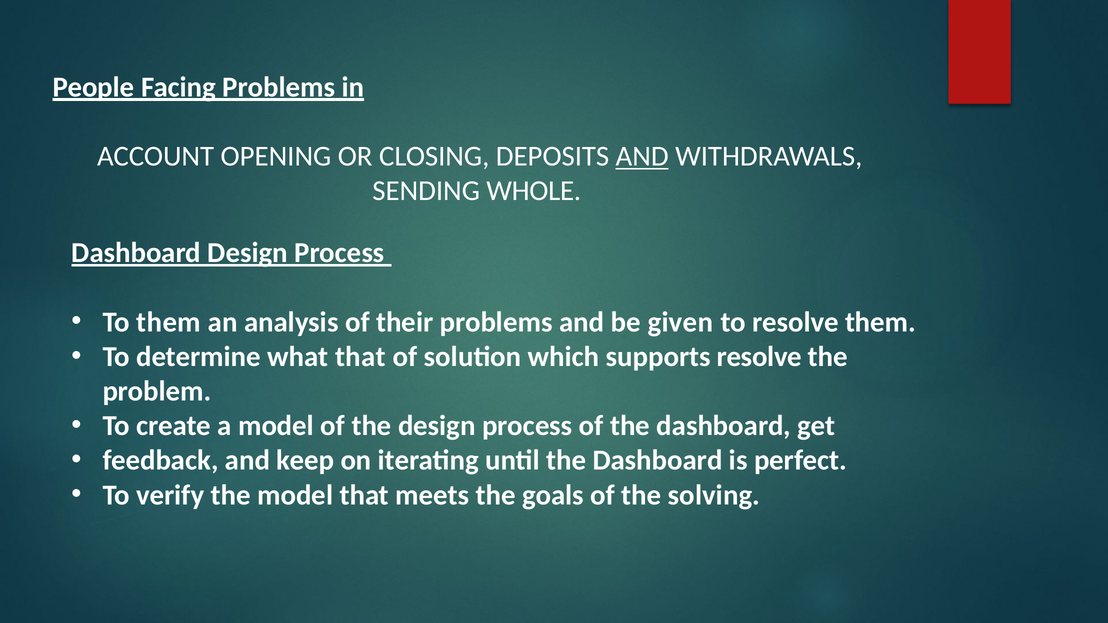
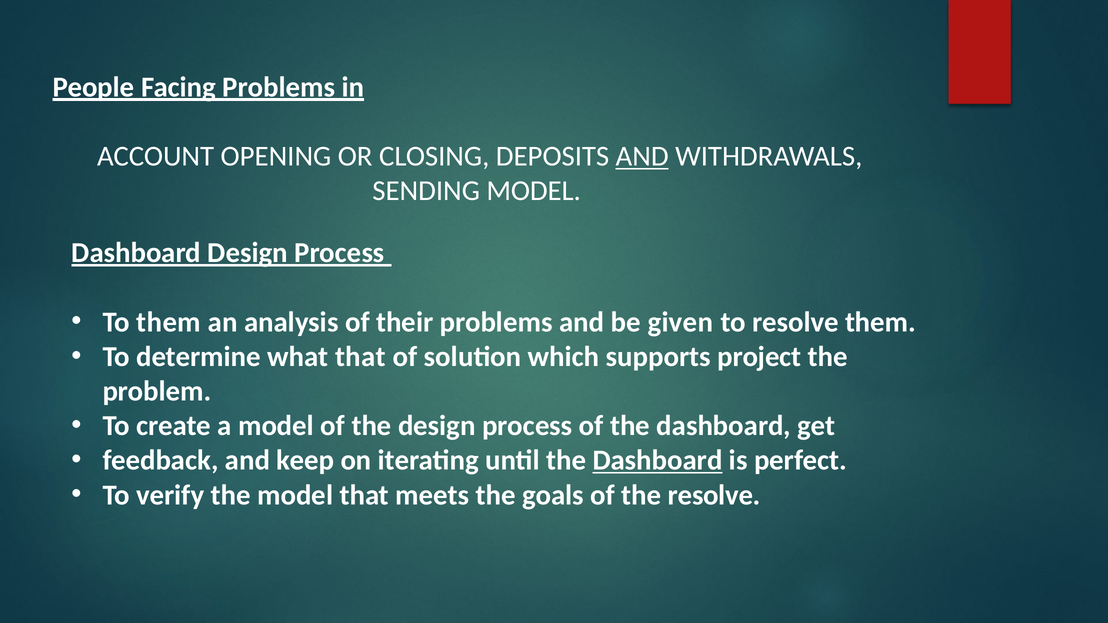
SENDING WHOLE: WHOLE -> MODEL
supports resolve: resolve -> project
Dashboard at (658, 461) underline: none -> present
the solving: solving -> resolve
